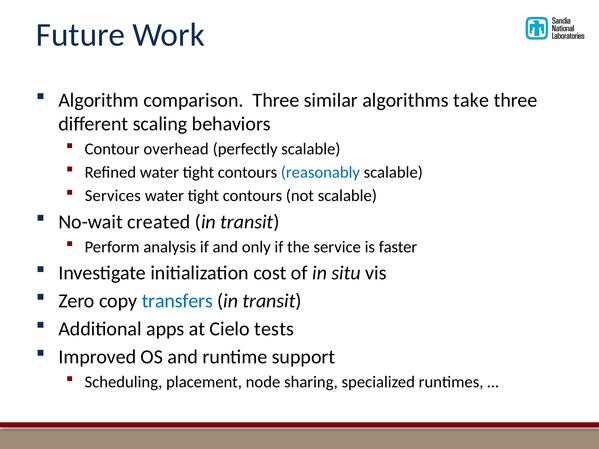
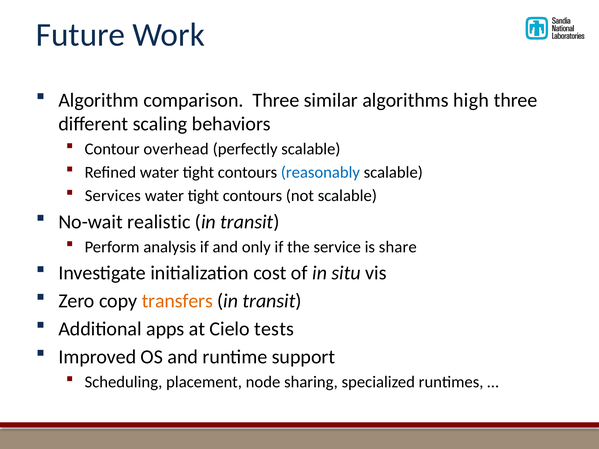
take: take -> high
created: created -> realistic
faster: faster -> share
transfers colour: blue -> orange
